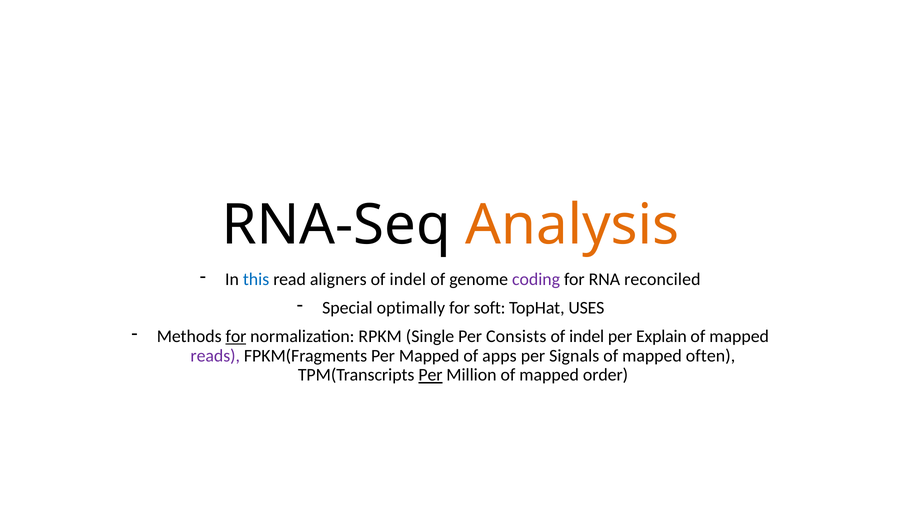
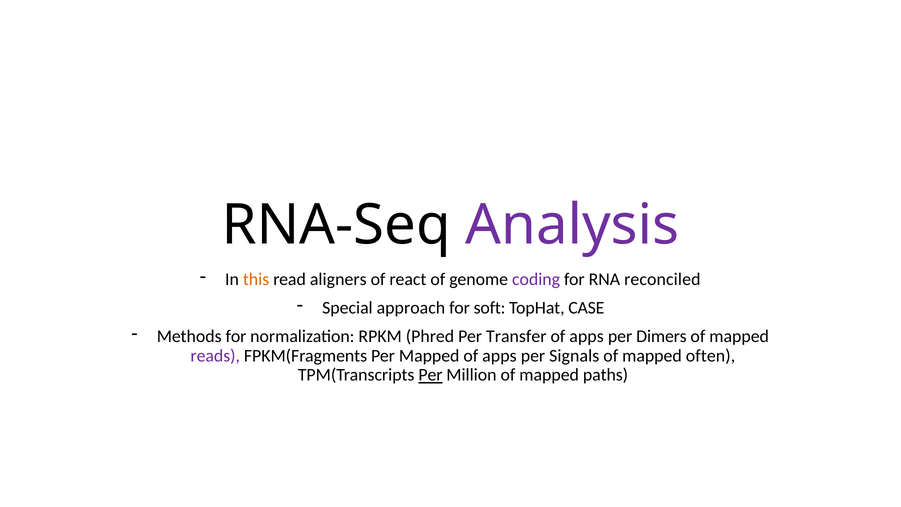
Analysis colour: orange -> purple
this colour: blue -> orange
indel at (408, 279): indel -> react
optimally: optimally -> approach
USES: USES -> CASE
for at (236, 336) underline: present -> none
Single: Single -> Phred
Consists: Consists -> Transfer
indel at (587, 336): indel -> apps
Explain: Explain -> Dimers
order: order -> paths
